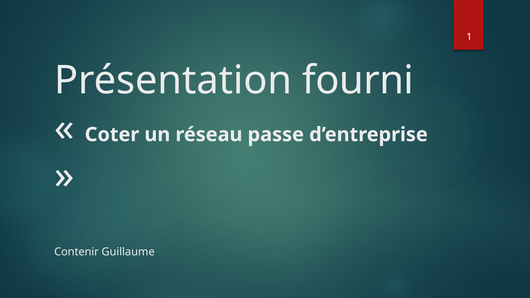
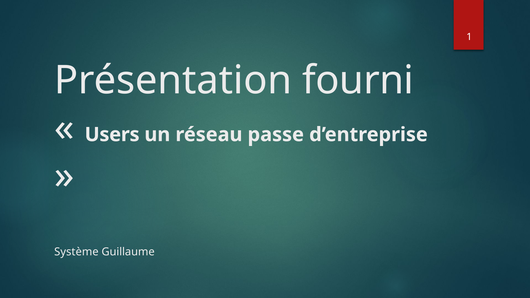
Coter: Coter -> Users
Contenir: Contenir -> Système
